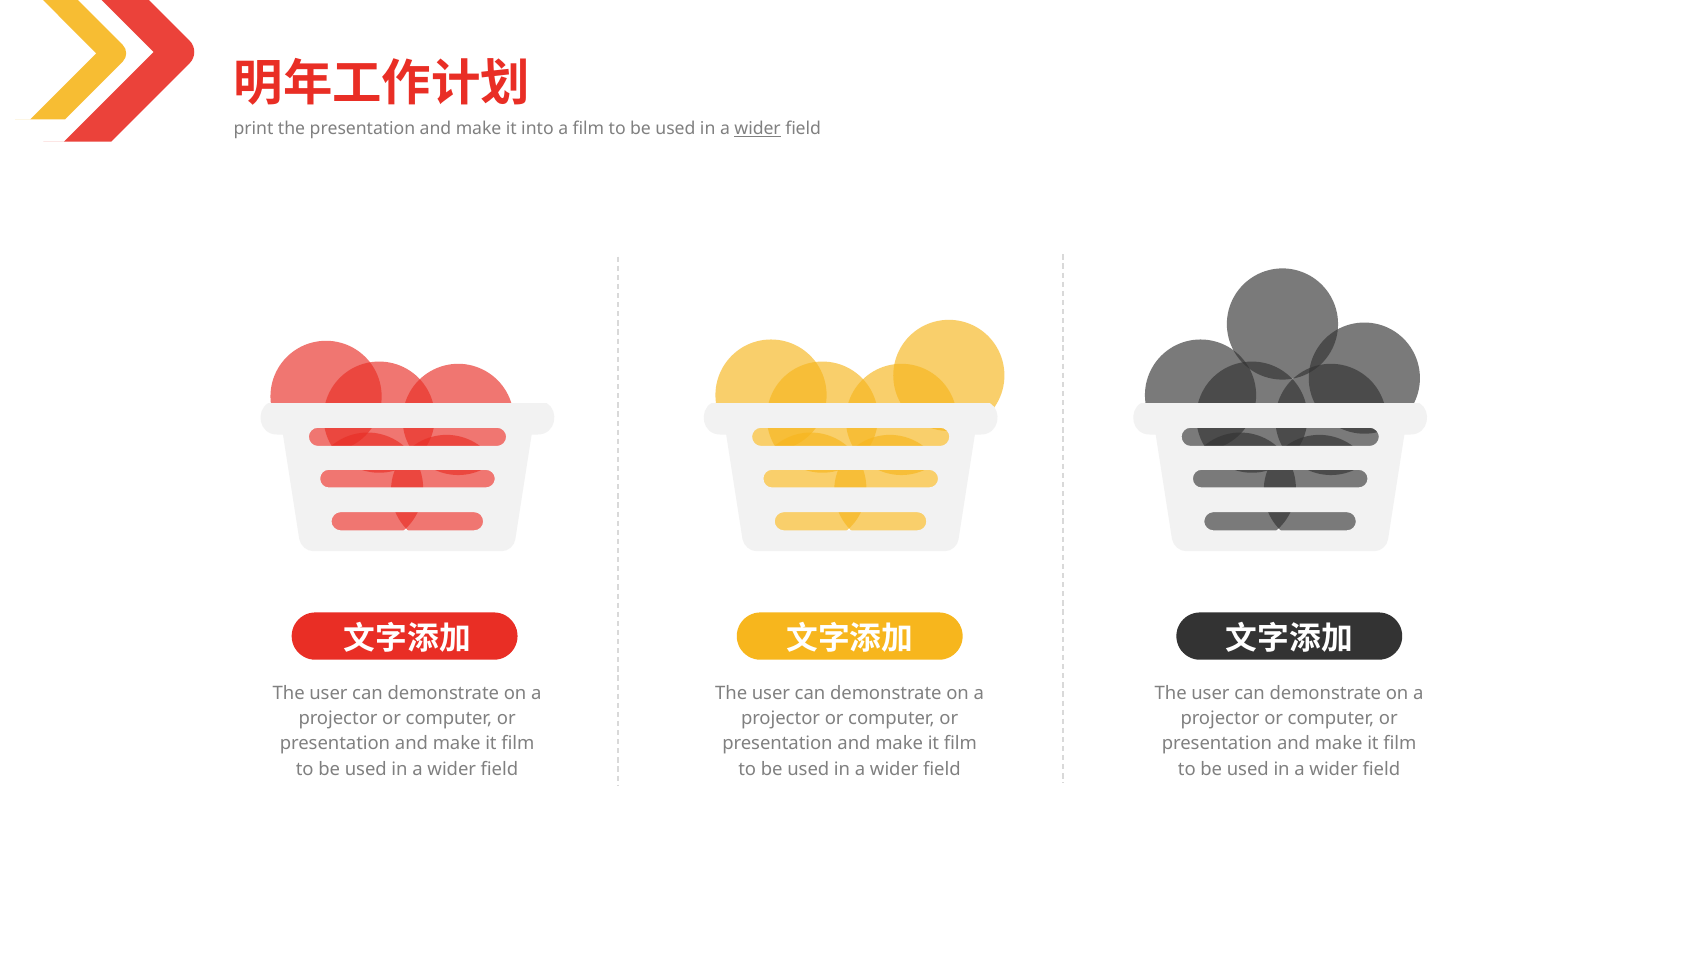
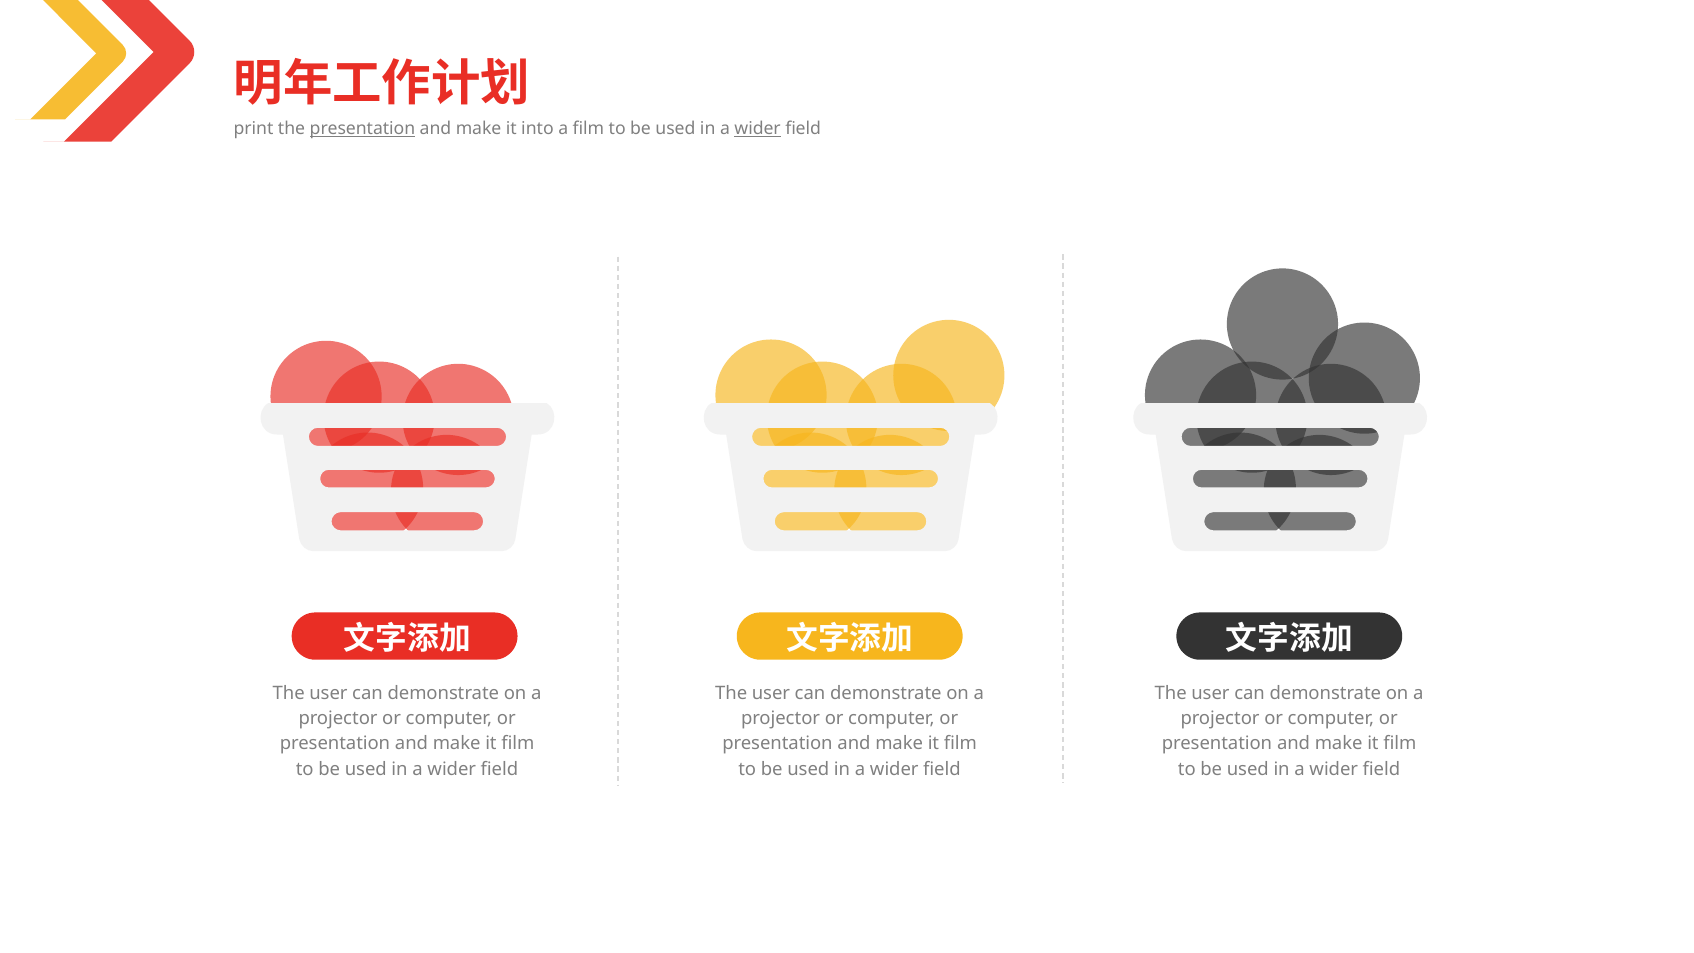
presentation at (362, 129) underline: none -> present
